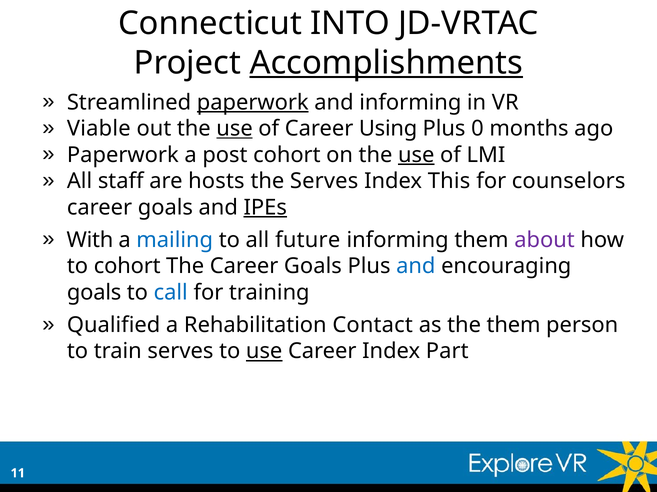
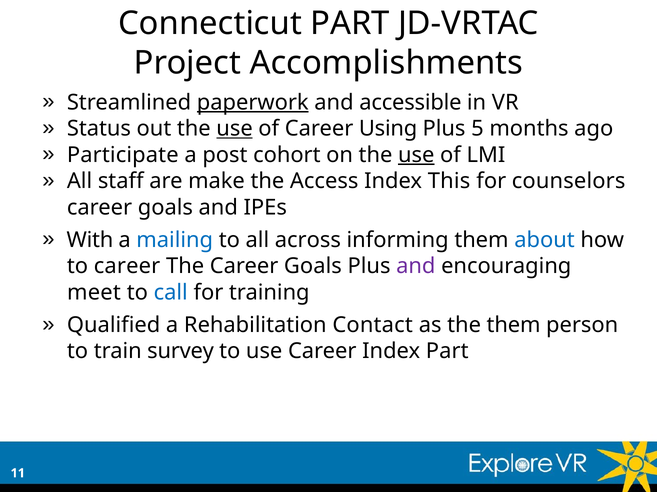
Connecticut INTO: INTO -> PART
Accomplishments underline: present -> none
and informing: informing -> accessible
Viable: Viable -> Status
0: 0 -> 5
Paperwork at (123, 155): Paperwork -> Participate
hosts: hosts -> make
the Serves: Serves -> Access
IPEs underline: present -> none
future: future -> across
about colour: purple -> blue
to cohort: cohort -> career
and at (416, 267) colour: blue -> purple
goals at (94, 293): goals -> meet
train serves: serves -> survey
use at (264, 352) underline: present -> none
